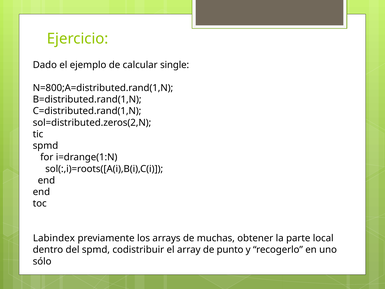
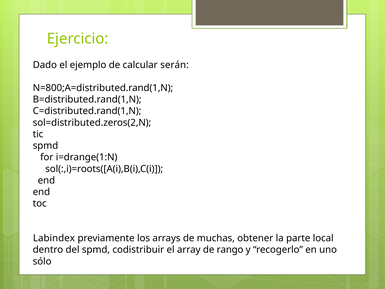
single: single -> serán
punto: punto -> rango
